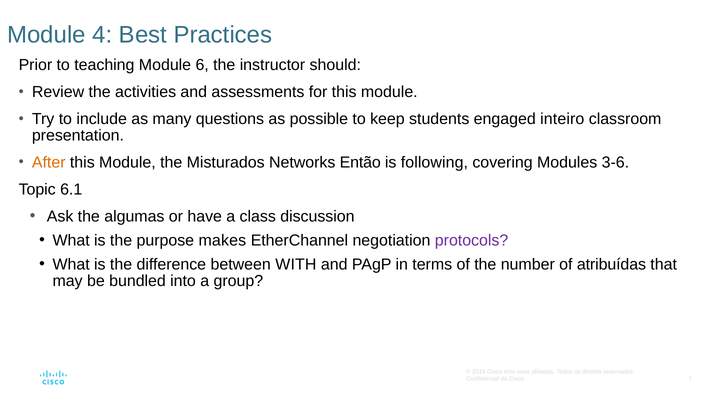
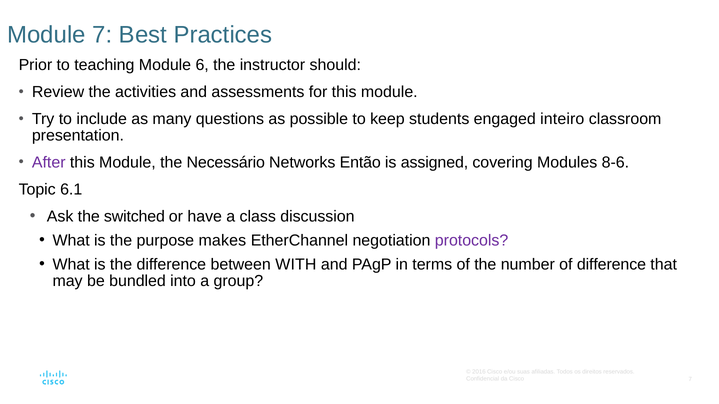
Module 4: 4 -> 7
After colour: orange -> purple
Misturados: Misturados -> Necessário
following: following -> assigned
3-6: 3-6 -> 8-6
algumas: algumas -> switched
of atribuídas: atribuídas -> difference
